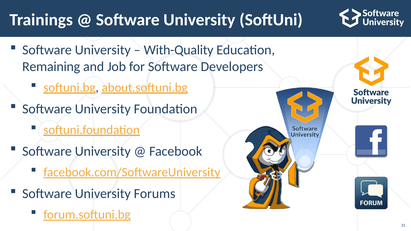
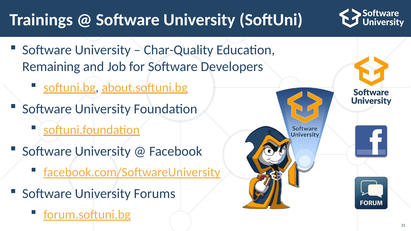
With-Quality: With-Quality -> Char-Quality
